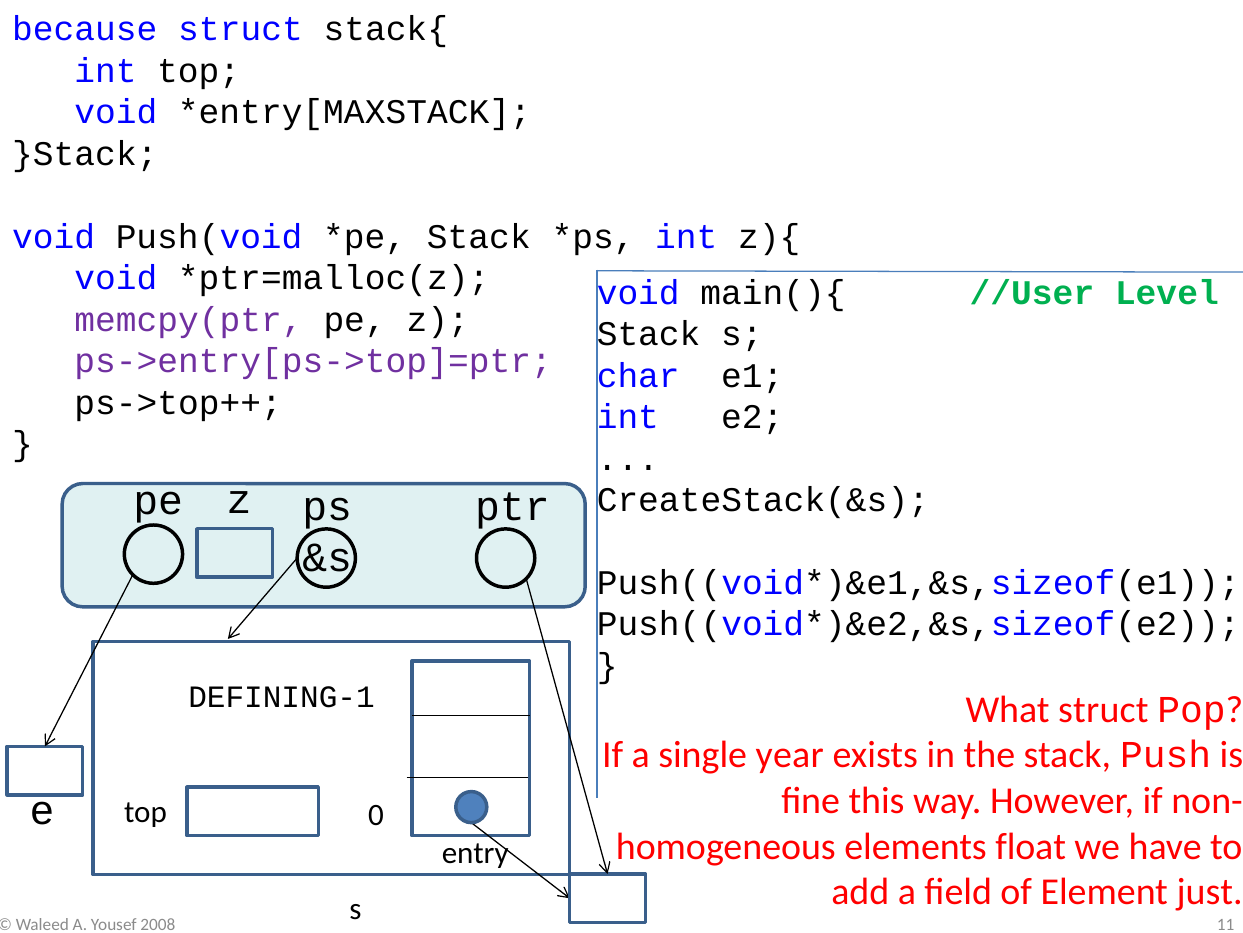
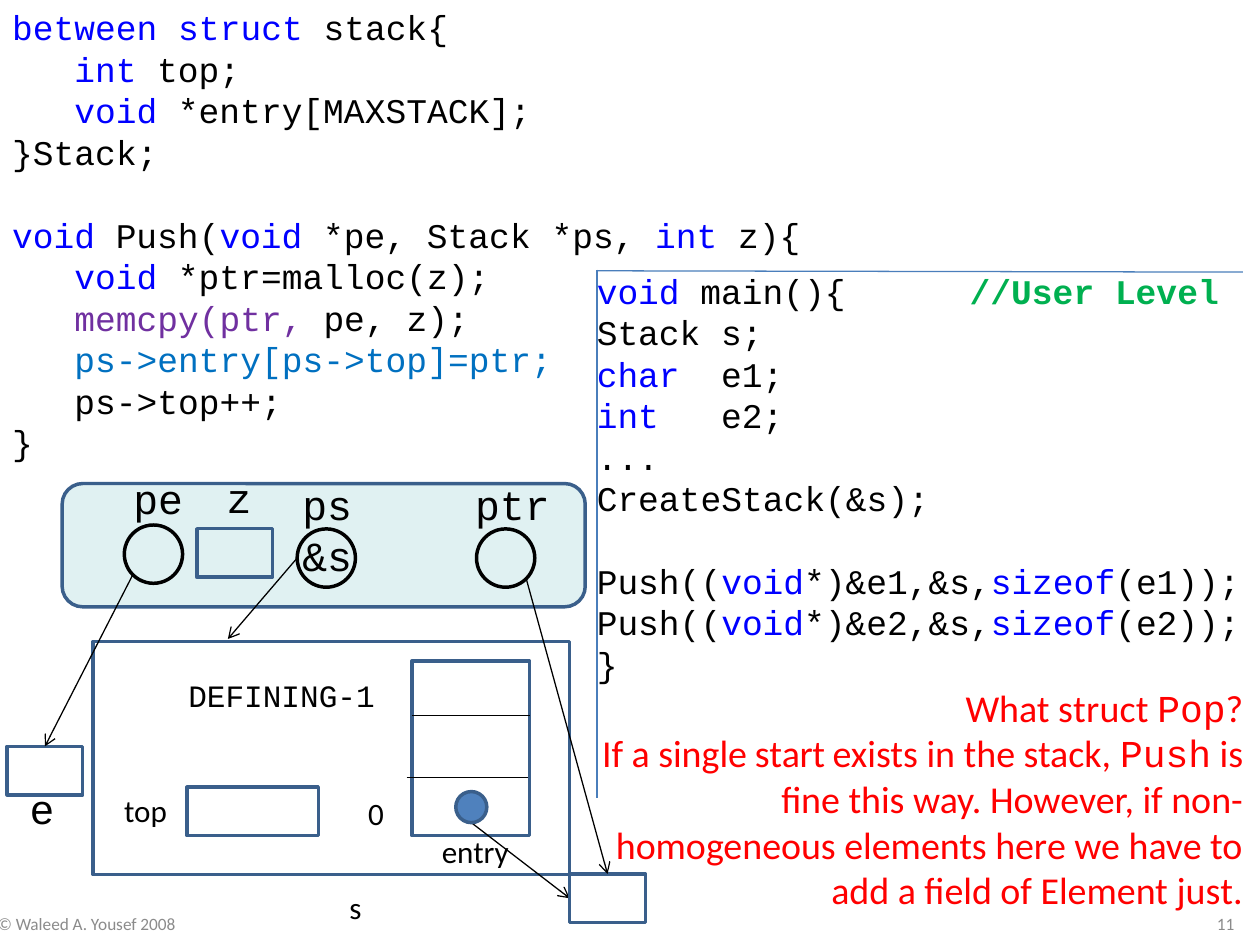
because: because -> between
ps->entry[ps->top]=ptr colour: purple -> blue
year: year -> start
float: float -> here
